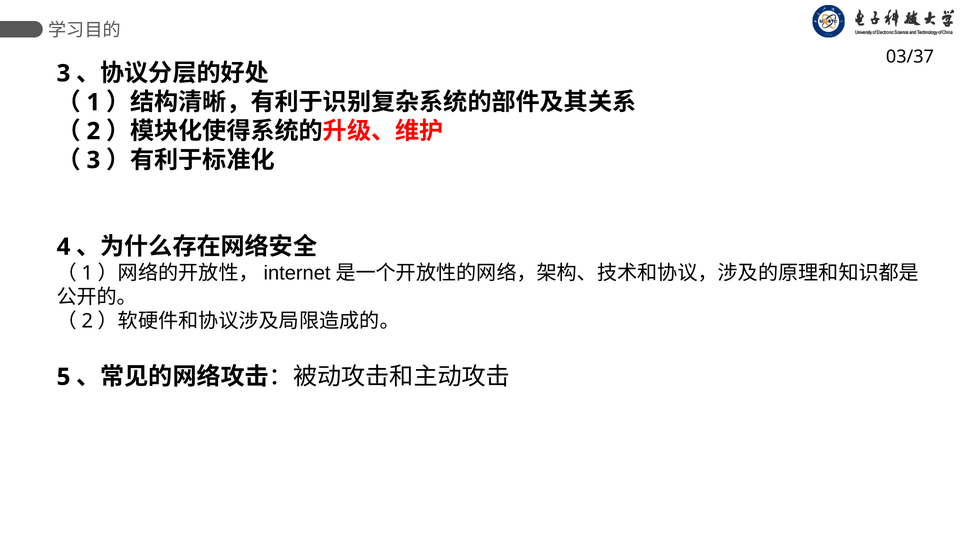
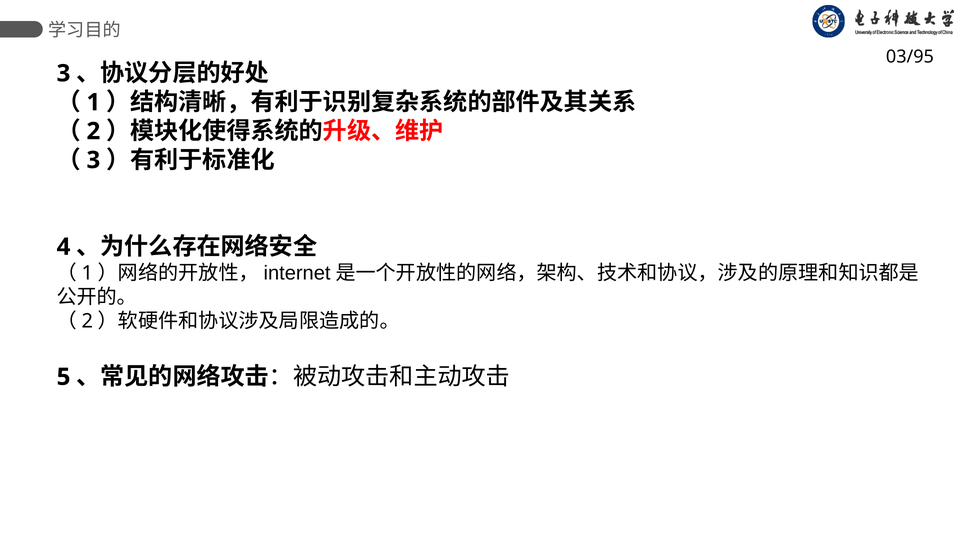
03/37: 03/37 -> 03/95
